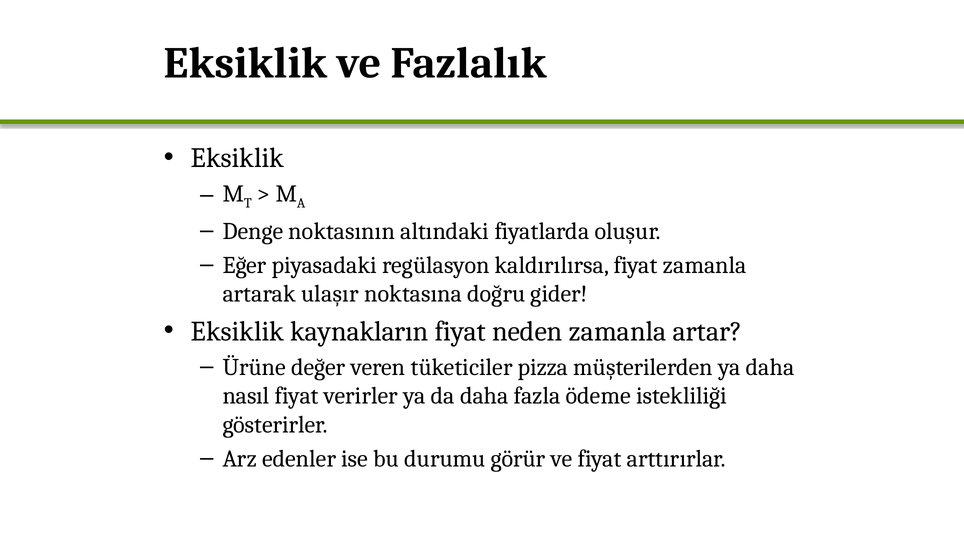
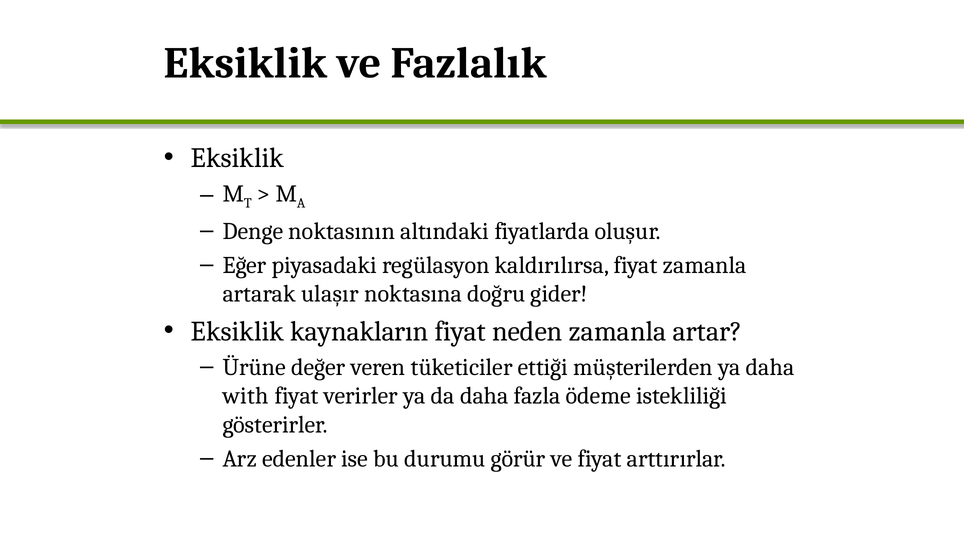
pizza: pizza -> ettiği
nasıl: nasıl -> with
